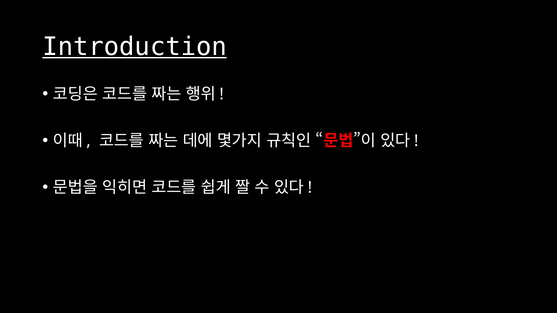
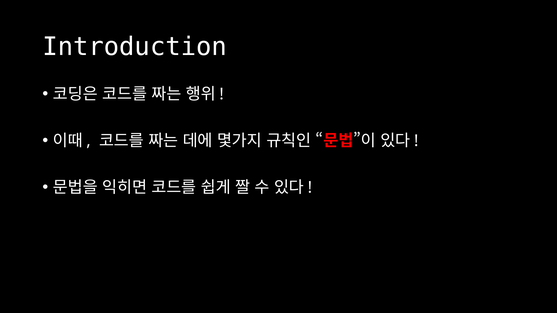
Introduction underline: present -> none
